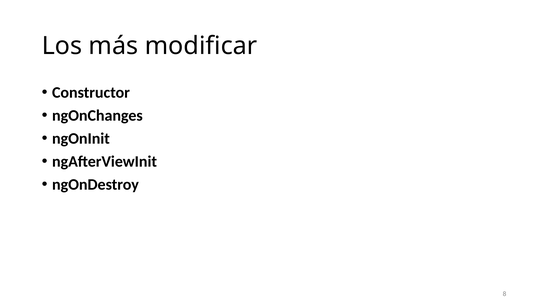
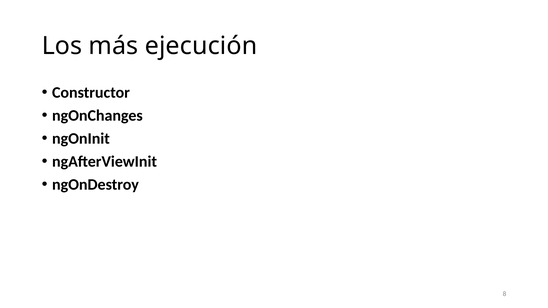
modificar: modificar -> ejecución
